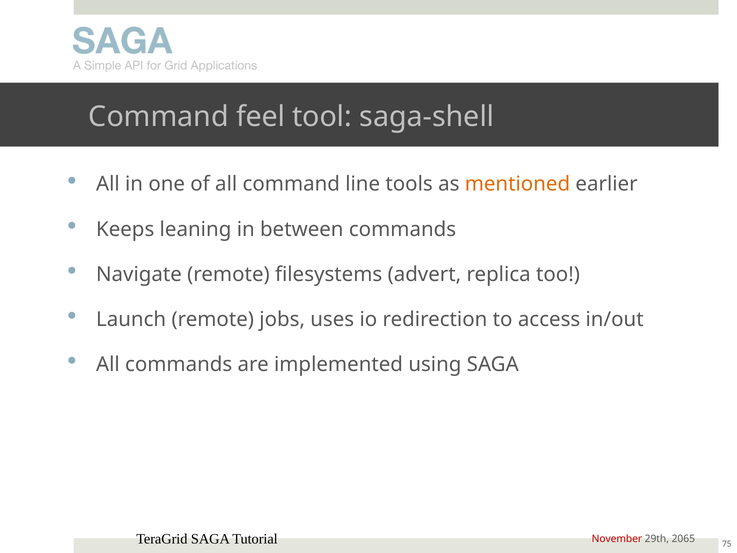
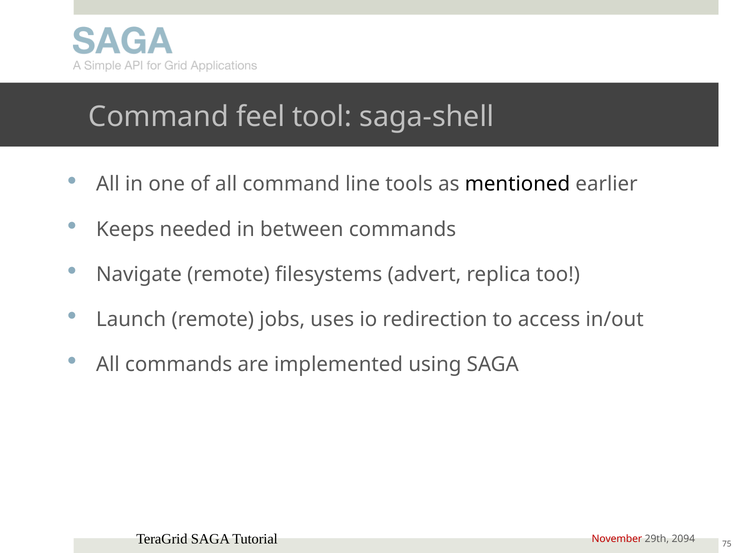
mentioned colour: orange -> black
leaning: leaning -> needed
2065: 2065 -> 2094
